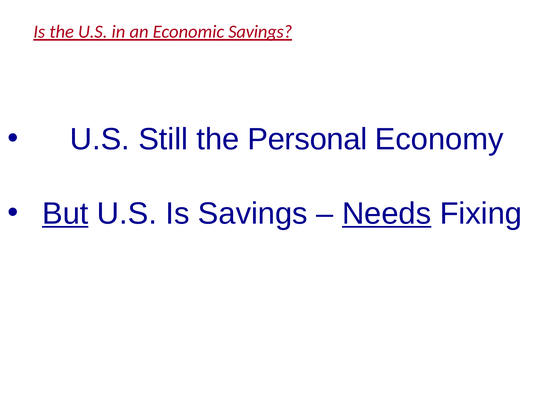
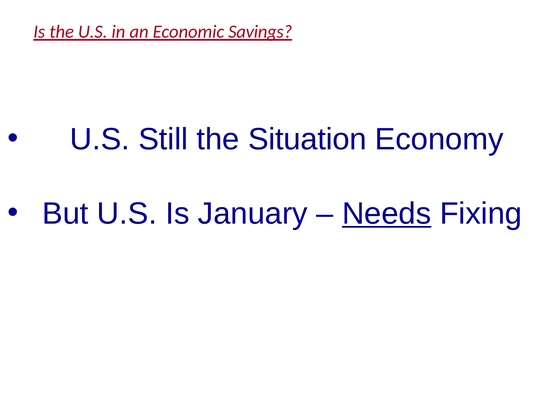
Personal: Personal -> Situation
But underline: present -> none
Is Savings: Savings -> January
